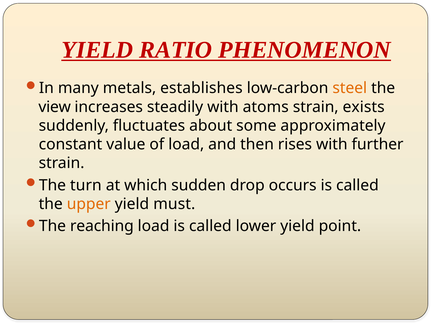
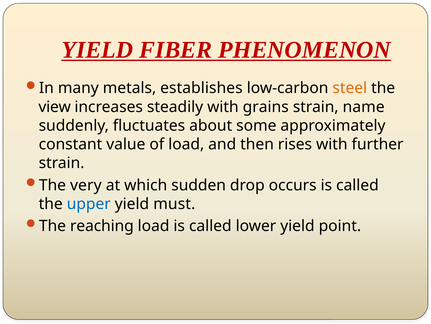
RATIO: RATIO -> FIBER
atoms: atoms -> grains
exists: exists -> name
turn: turn -> very
upper colour: orange -> blue
